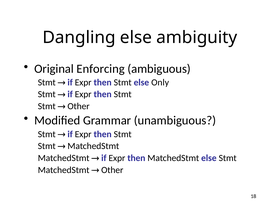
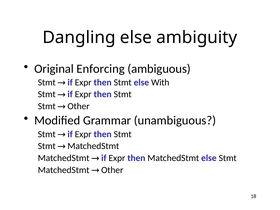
Only: Only -> With
